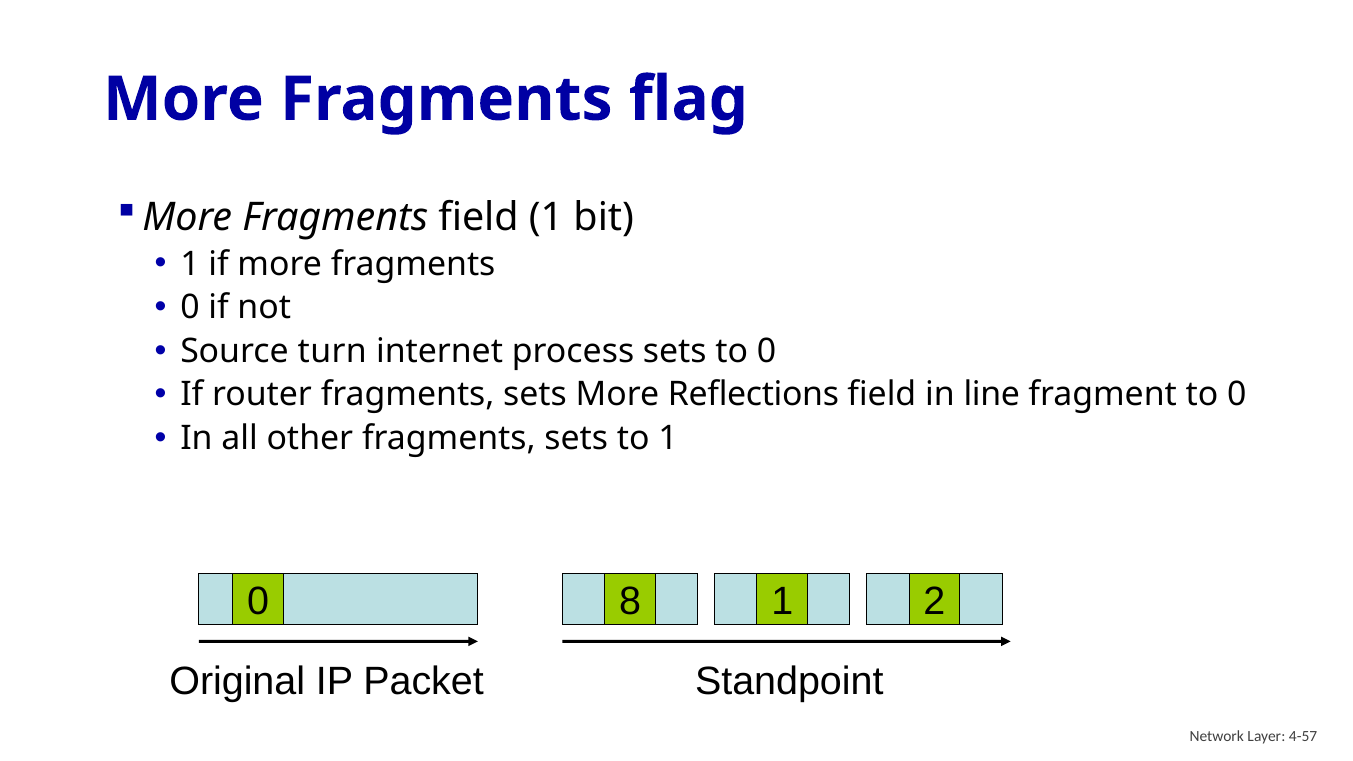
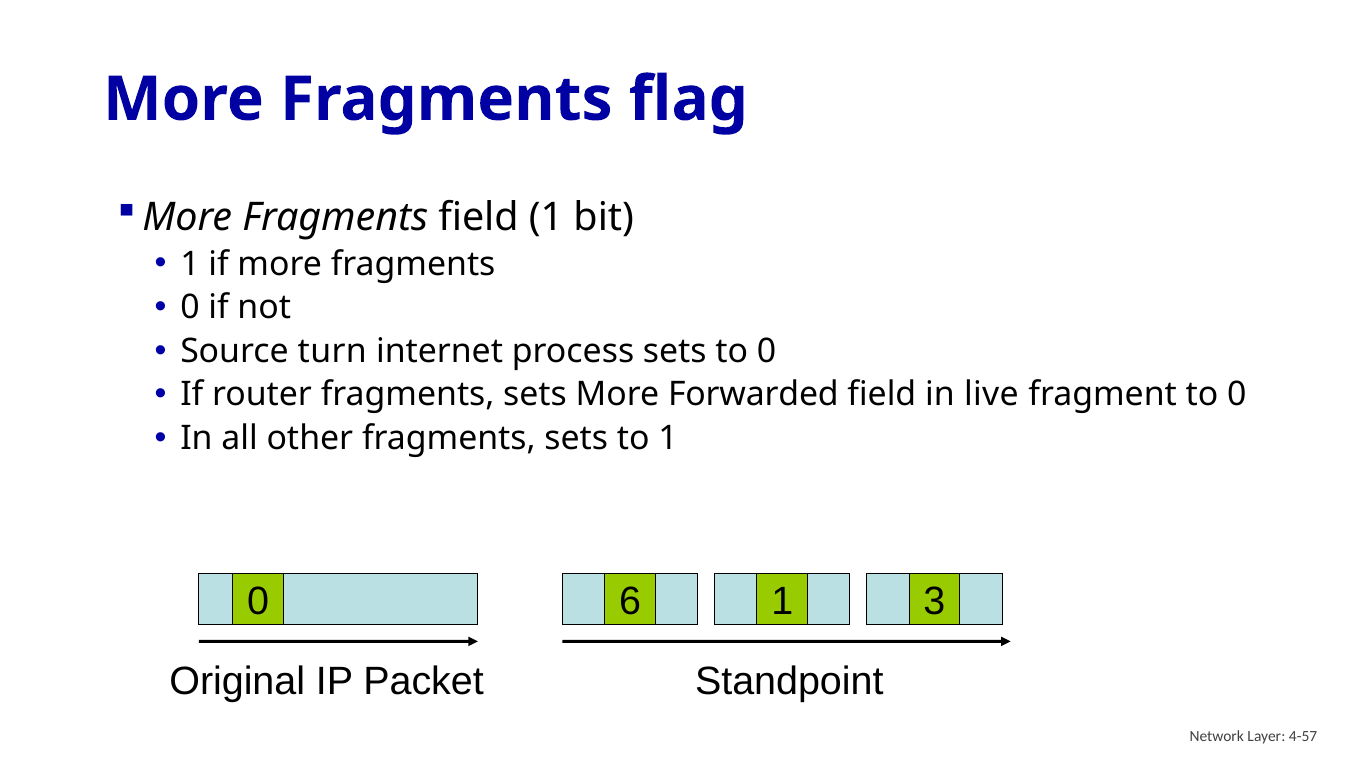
Reflections: Reflections -> Forwarded
line: line -> live
8: 8 -> 6
2: 2 -> 3
